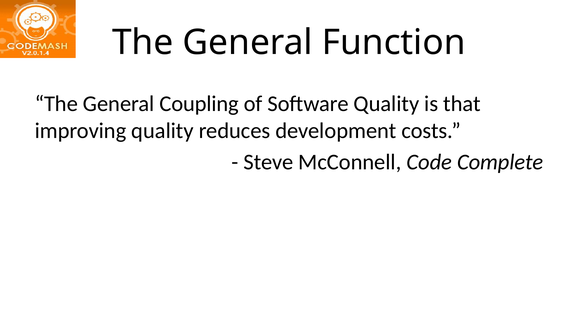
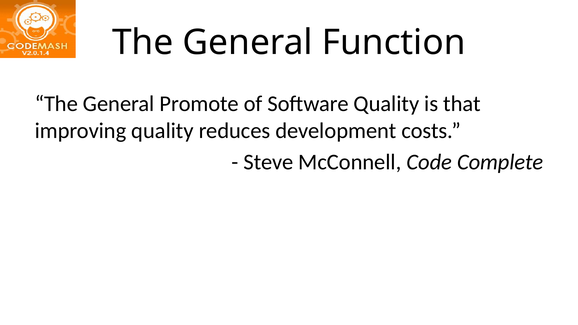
Coupling: Coupling -> Promote
